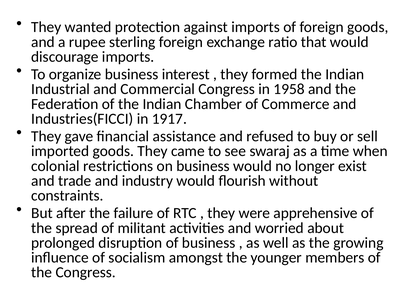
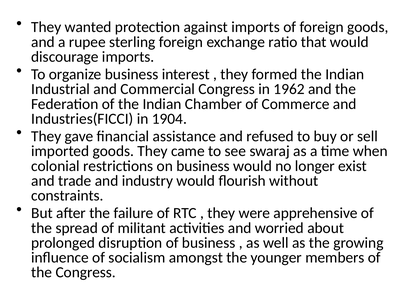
1958: 1958 -> 1962
1917: 1917 -> 1904
